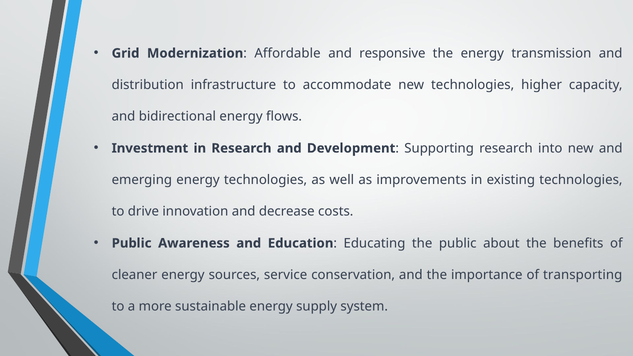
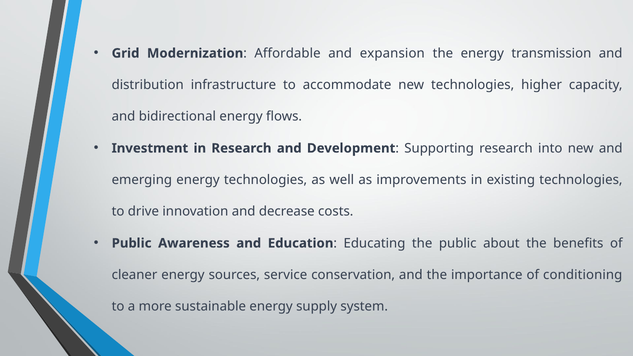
responsive: responsive -> expansion
transporting: transporting -> conditioning
